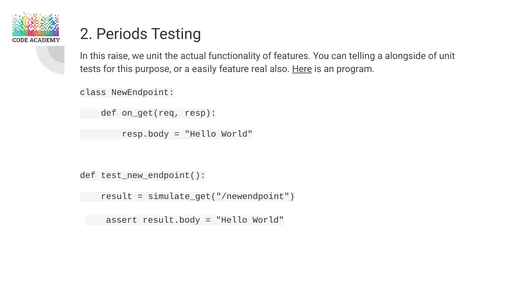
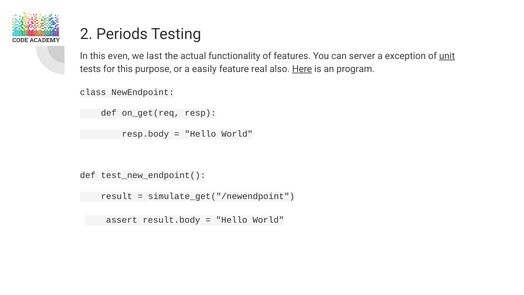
raise: raise -> even
we unit: unit -> last
telling: telling -> server
alongside: alongside -> exception
unit at (447, 56) underline: none -> present
